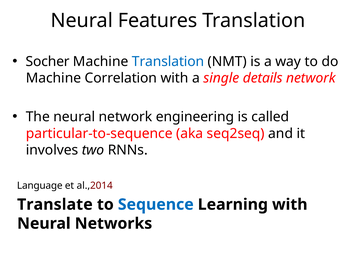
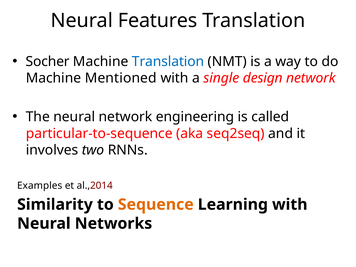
Correlation: Correlation -> Mentioned
details: details -> design
Language: Language -> Examples
Translate: Translate -> Similarity
Sequence colour: blue -> orange
